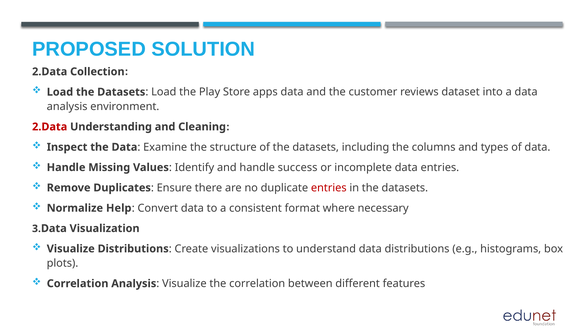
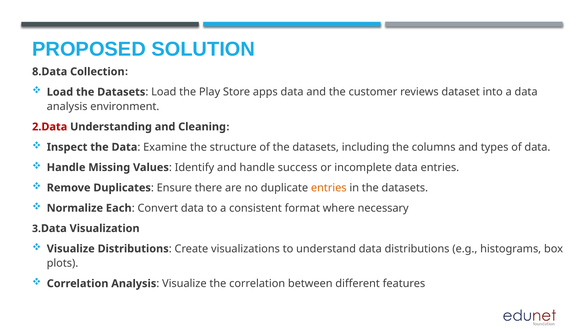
2.Data at (50, 72): 2.Data -> 8.Data
entries at (329, 187) colour: red -> orange
Help: Help -> Each
